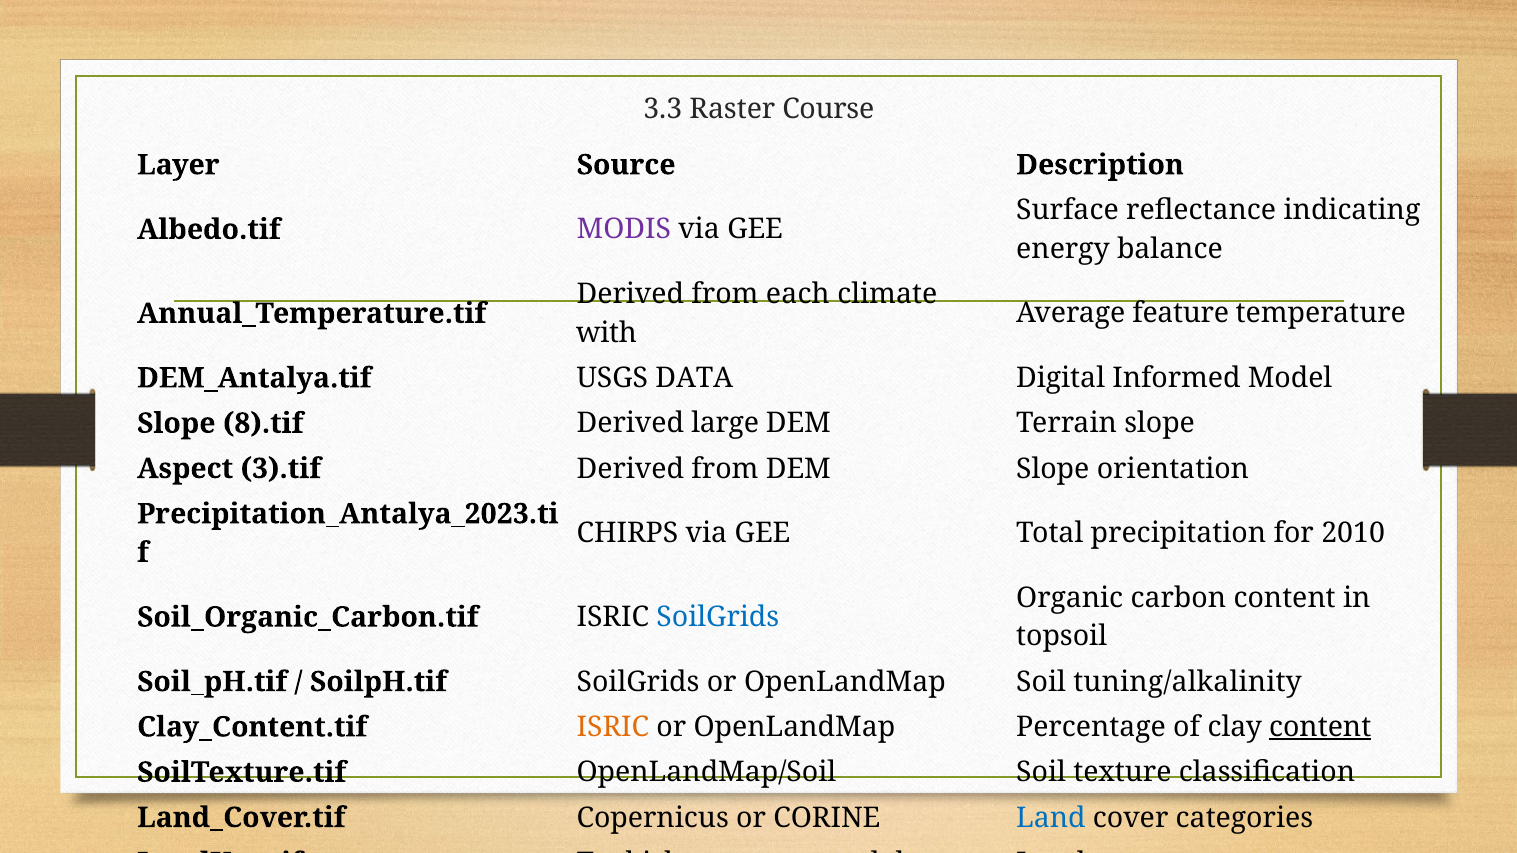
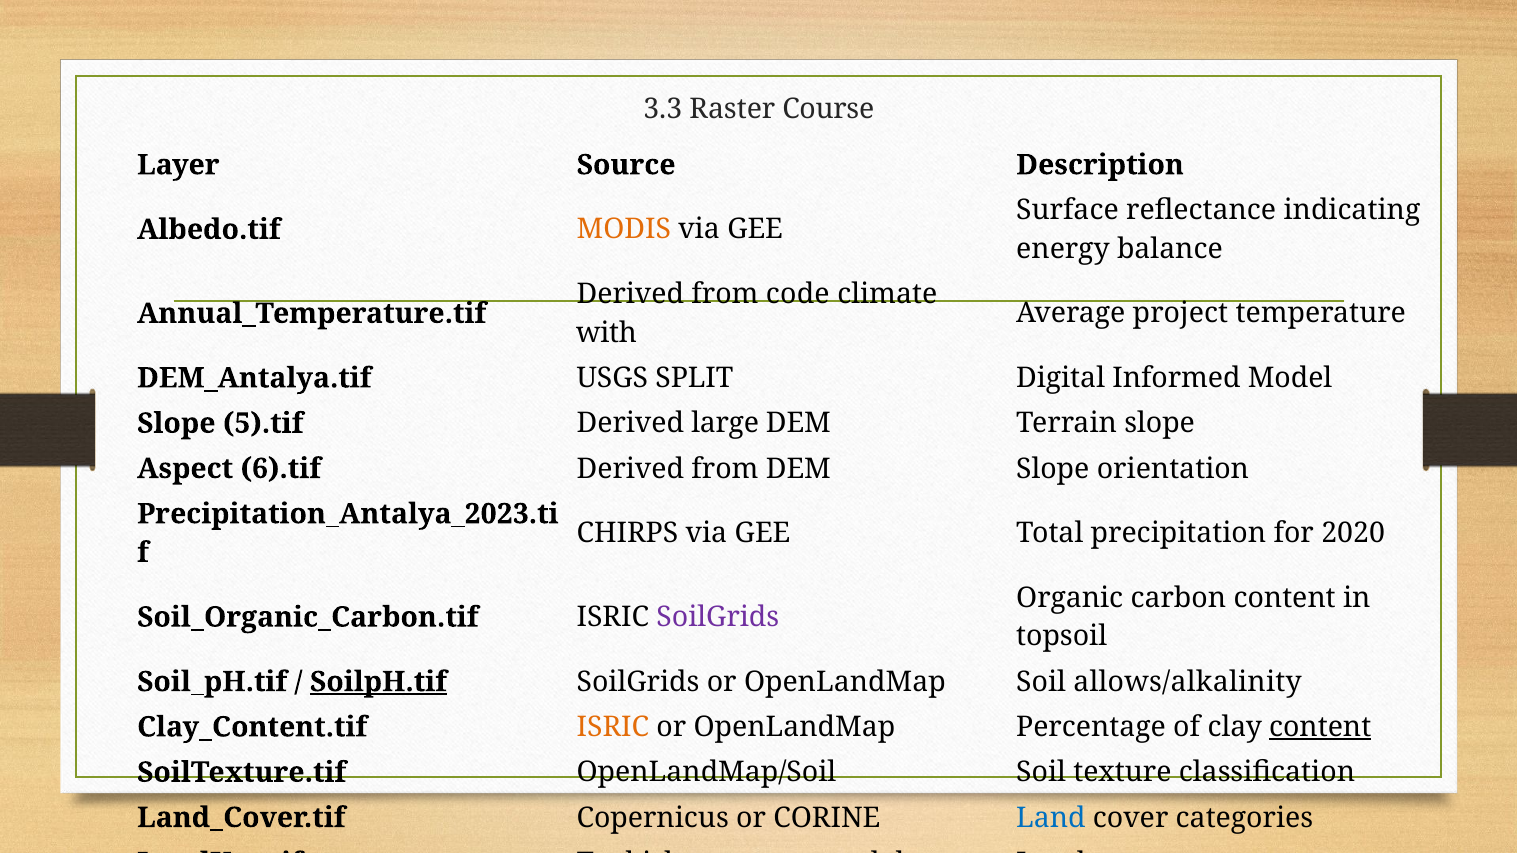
MODIS at (624, 230) colour: purple -> orange
each: each -> code
feature: feature -> project
DATA: DATA -> SPLIT
8).tif: 8).tif -> 5).tif
3).tif: 3).tif -> 6).tif
2010: 2010 -> 2020
SoilGrids at (718, 617) colour: blue -> purple
SoilpH.tif underline: none -> present
tuning/alkalinity: tuning/alkalinity -> allows/alkalinity
